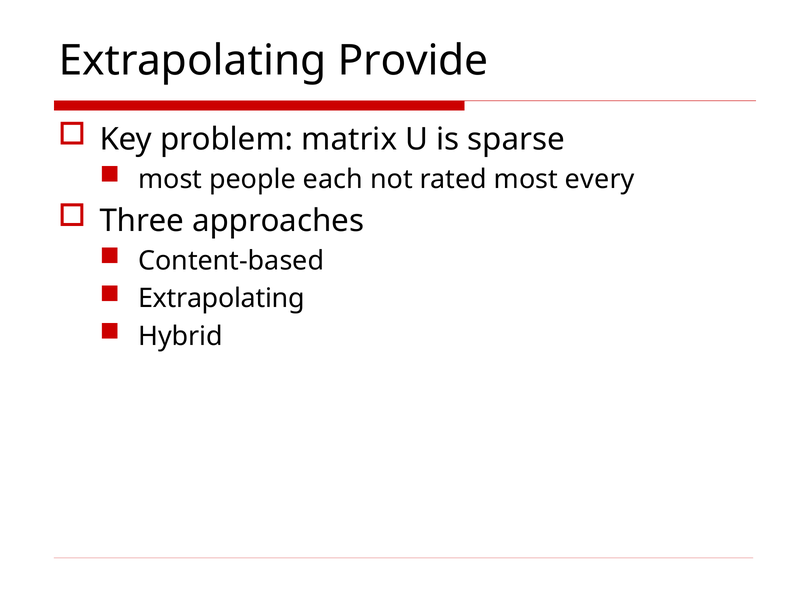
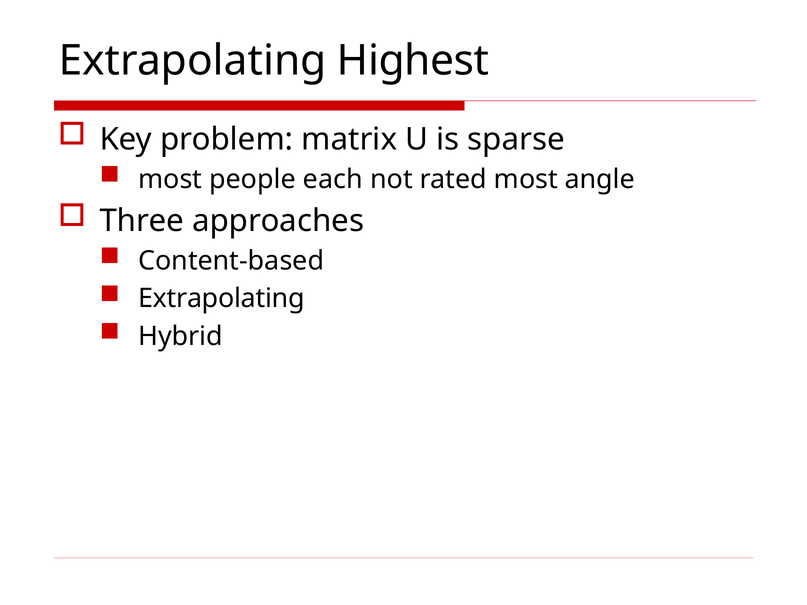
Provide: Provide -> Highest
every: every -> angle
